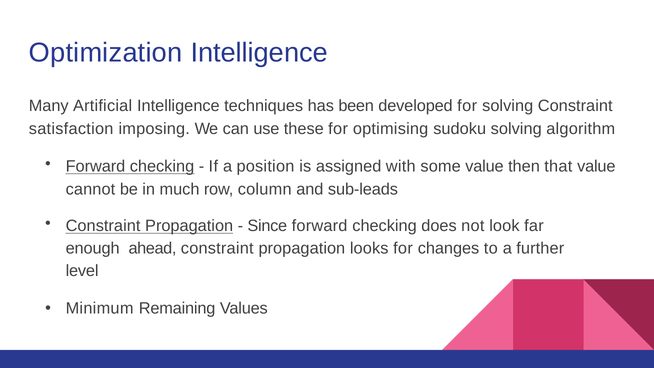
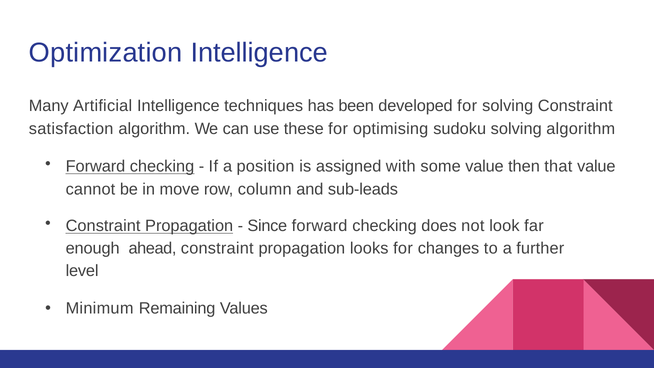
satisfaction imposing: imposing -> algorithm
much: much -> move
